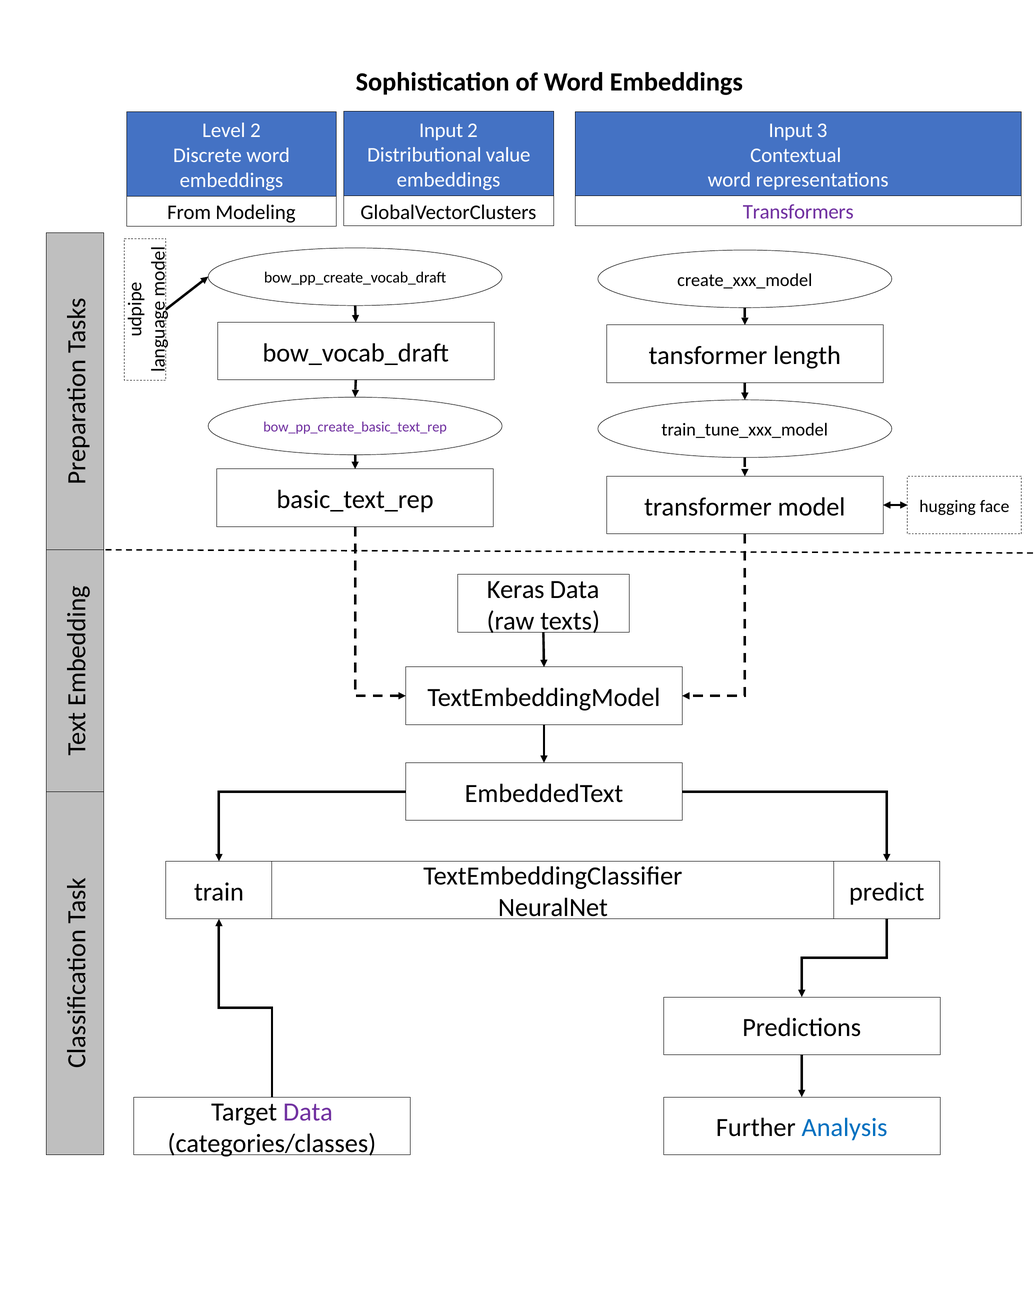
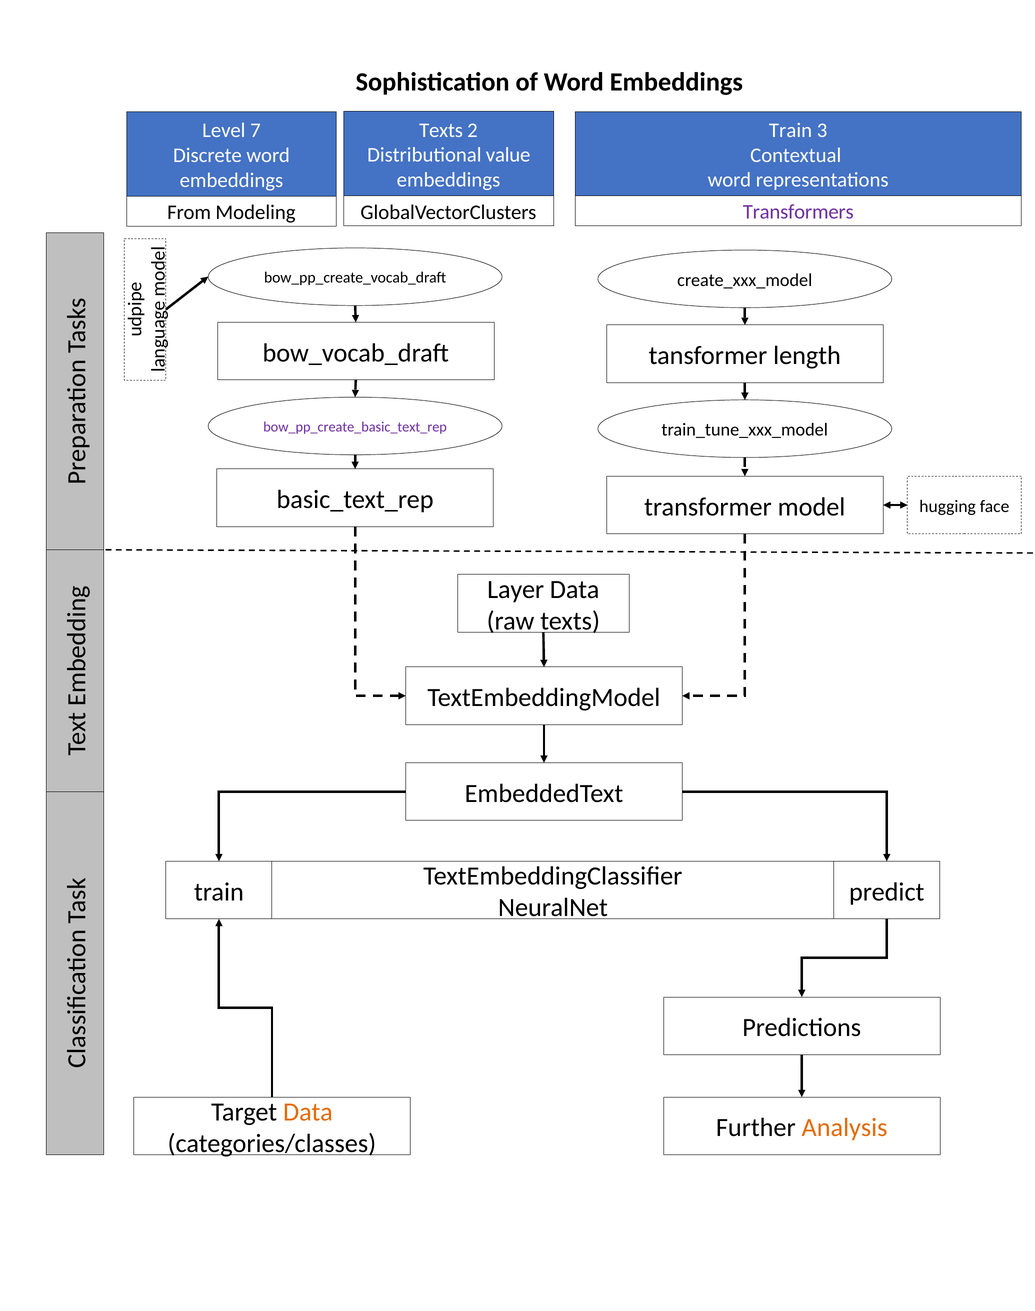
Input at (441, 130): Input -> Texts
Input at (791, 130): Input -> Train
Level 2: 2 -> 7
Keras: Keras -> Layer
Data at (308, 1112) colour: purple -> orange
Analysis colour: blue -> orange
